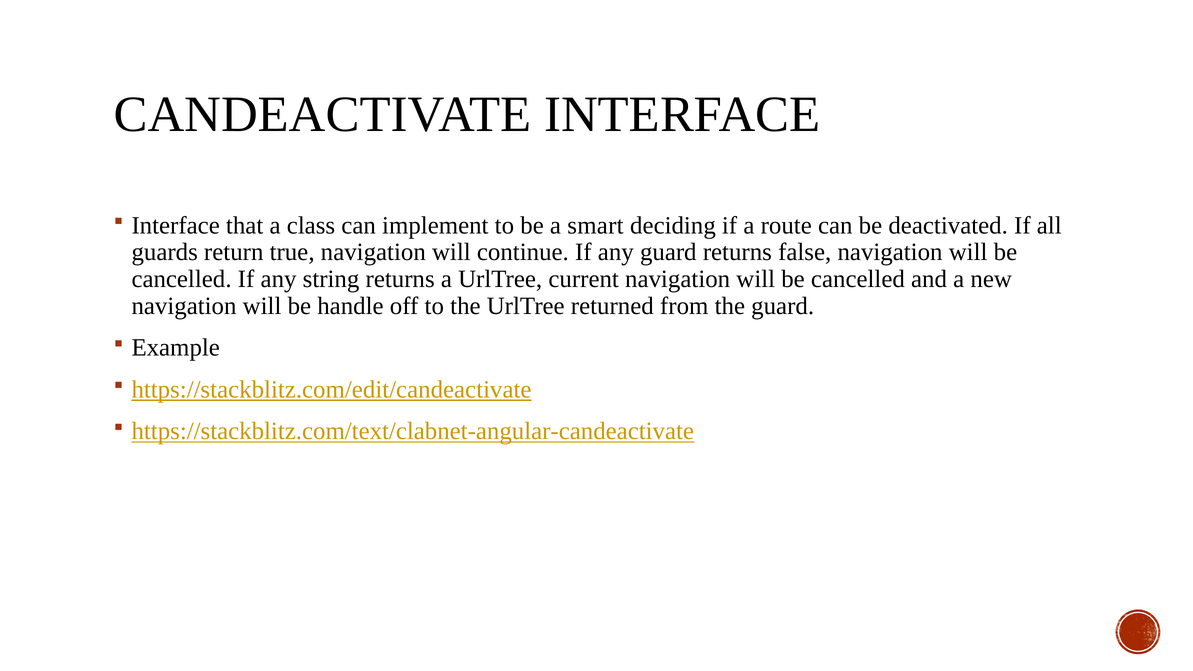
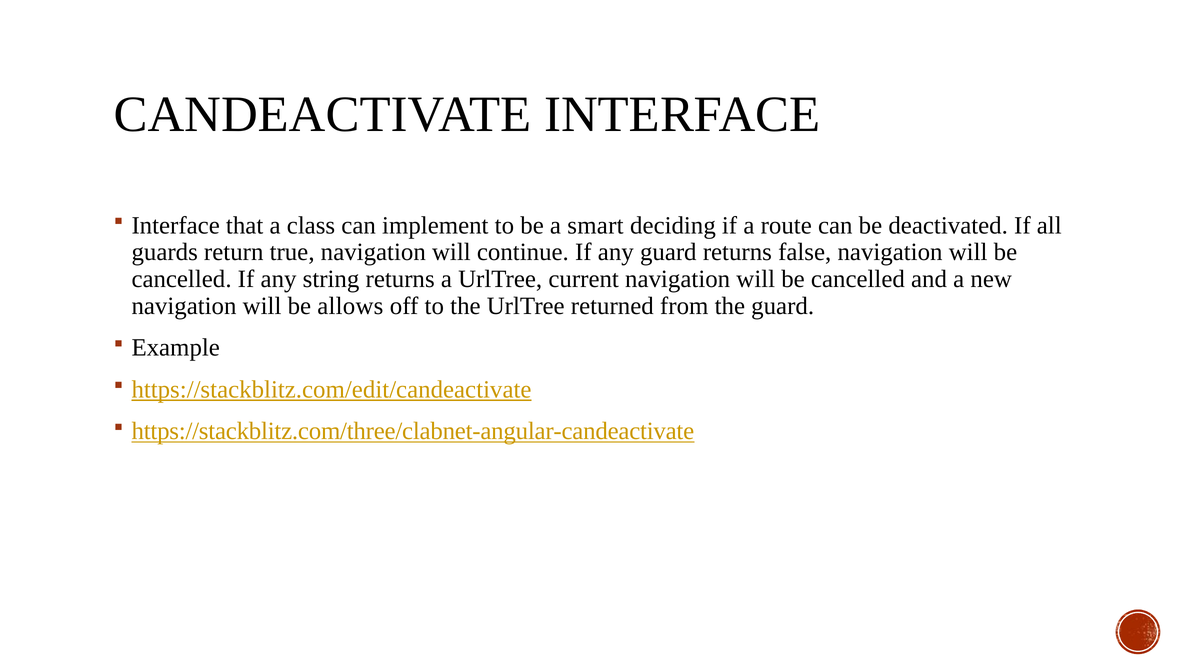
handle: handle -> allows
https://stackblitz.com/text/clabnet-angular-candeactivate: https://stackblitz.com/text/clabnet-angular-candeactivate -> https://stackblitz.com/three/clabnet-angular-candeactivate
